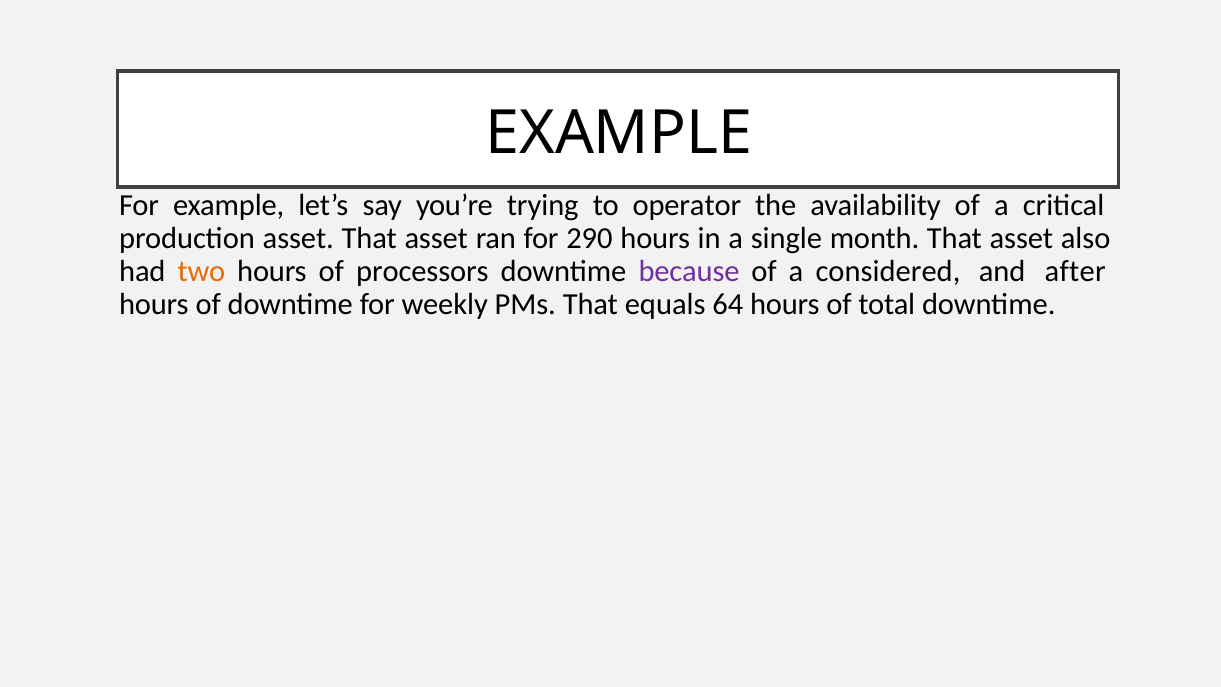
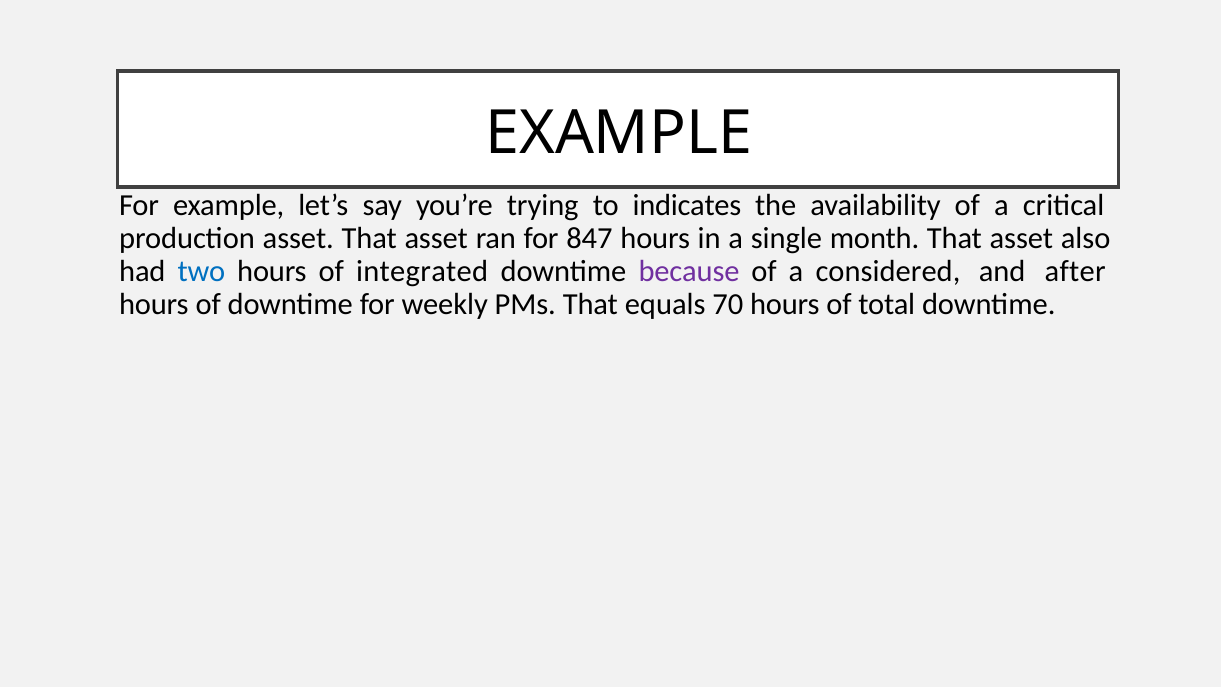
operator: operator -> indicates
290: 290 -> 847
two colour: orange -> blue
processors: processors -> integrated
64: 64 -> 70
